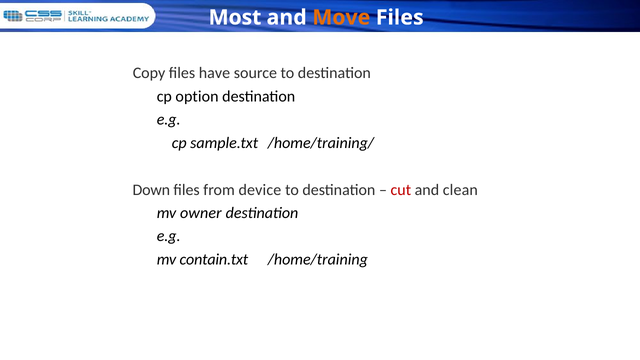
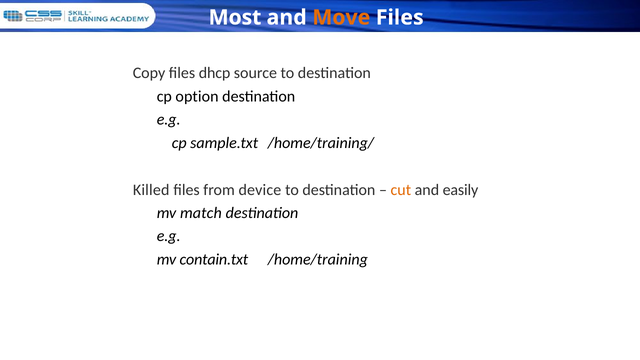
have: have -> dhcp
Down: Down -> Killed
cut colour: red -> orange
clean: clean -> easily
owner: owner -> match
